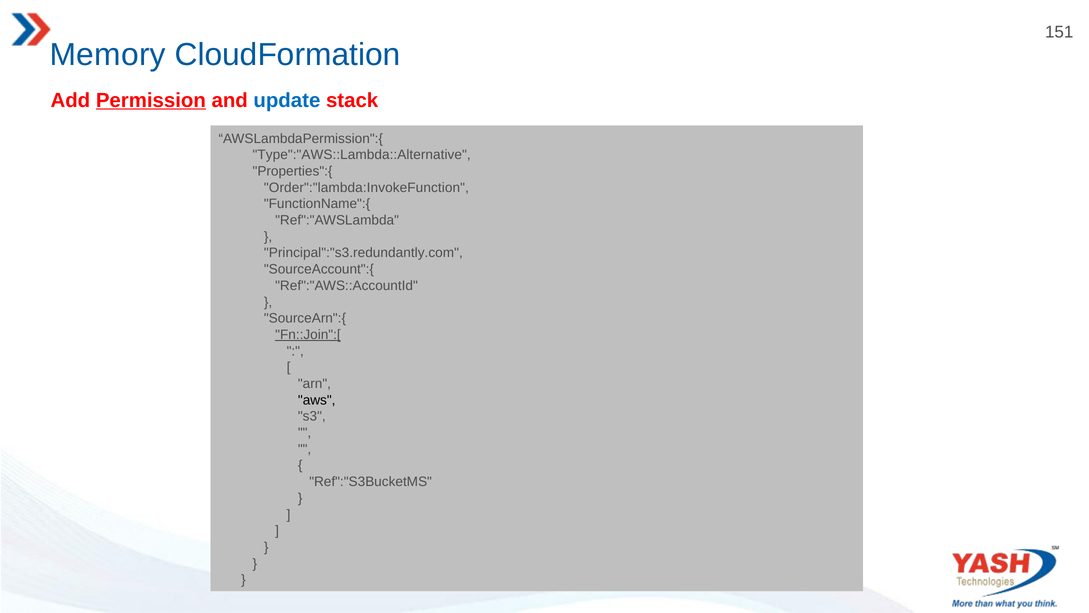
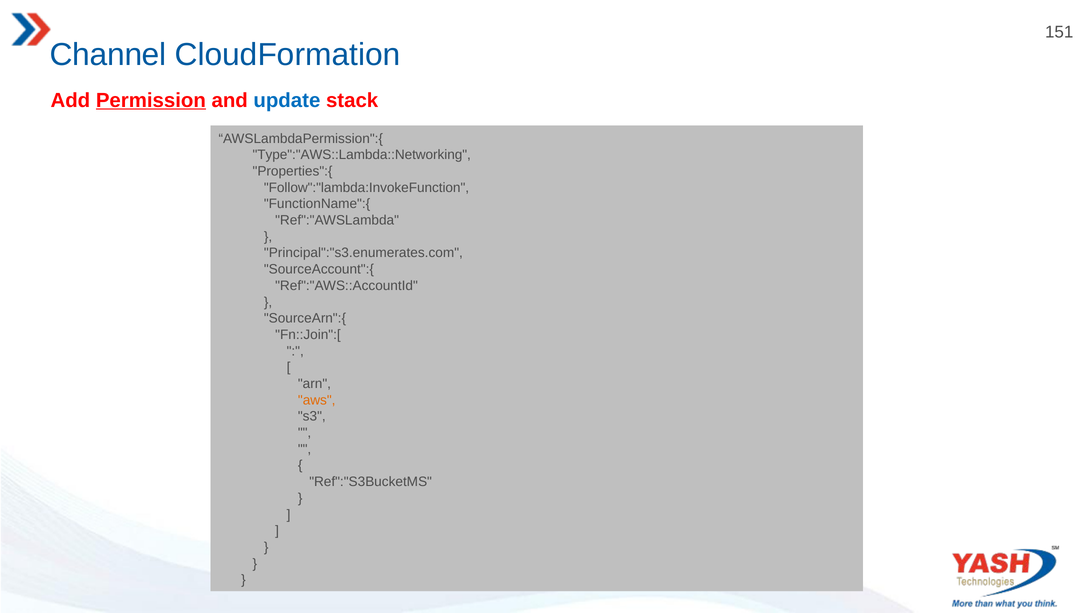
Memory: Memory -> Channel
Type":"AWS::Lambda::Alternative: Type":"AWS::Lambda::Alternative -> Type":"AWS::Lambda::Networking
Order":"lambda:InvokeFunction: Order":"lambda:InvokeFunction -> Follow":"lambda:InvokeFunction
Principal":"s3.redundantly.com: Principal":"s3.redundantly.com -> Principal":"s3.enumerates.com
Fn::Join":[ underline: present -> none
aws colour: black -> orange
